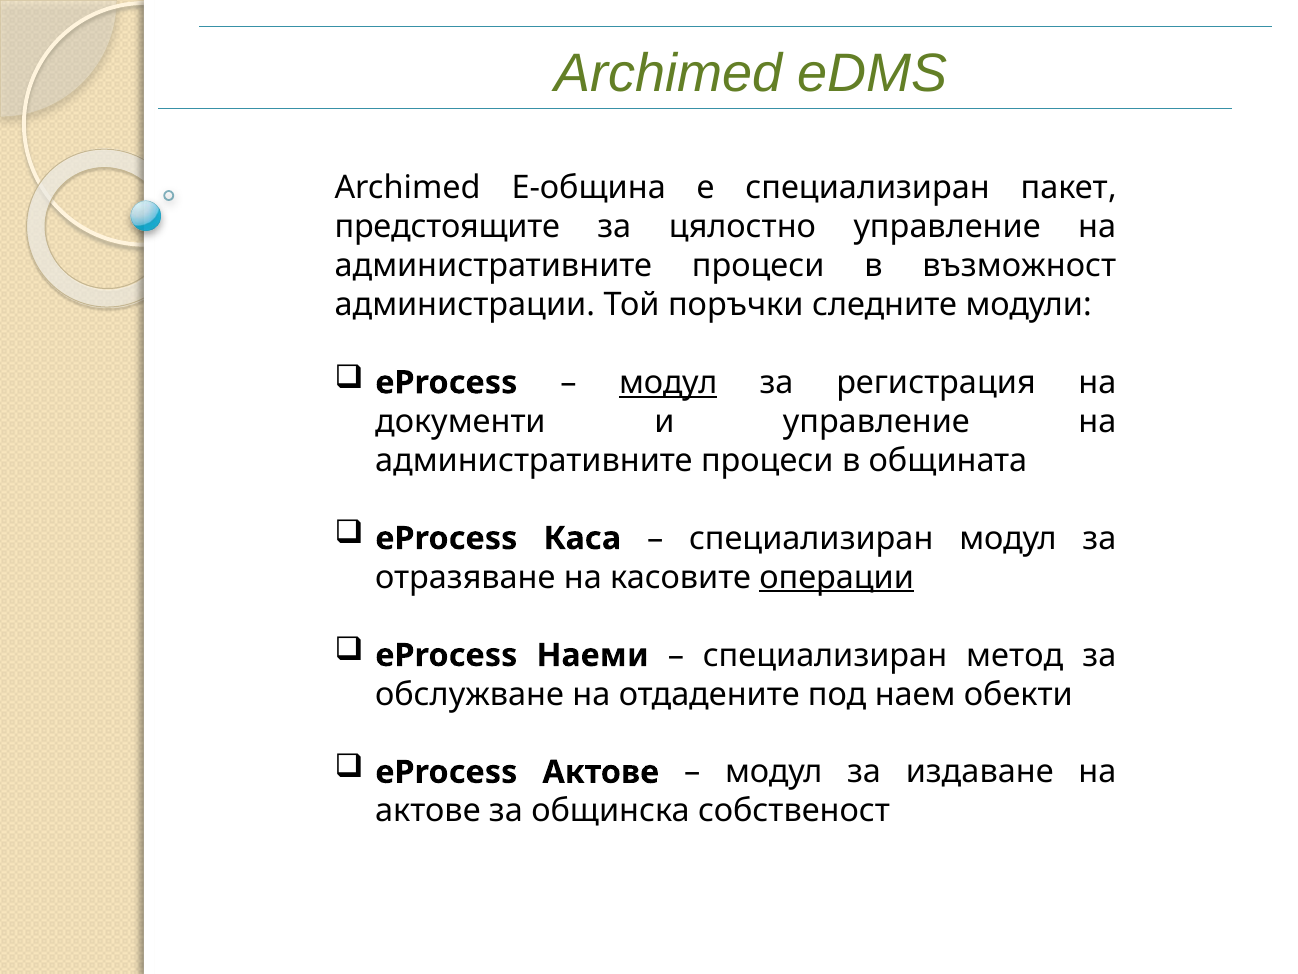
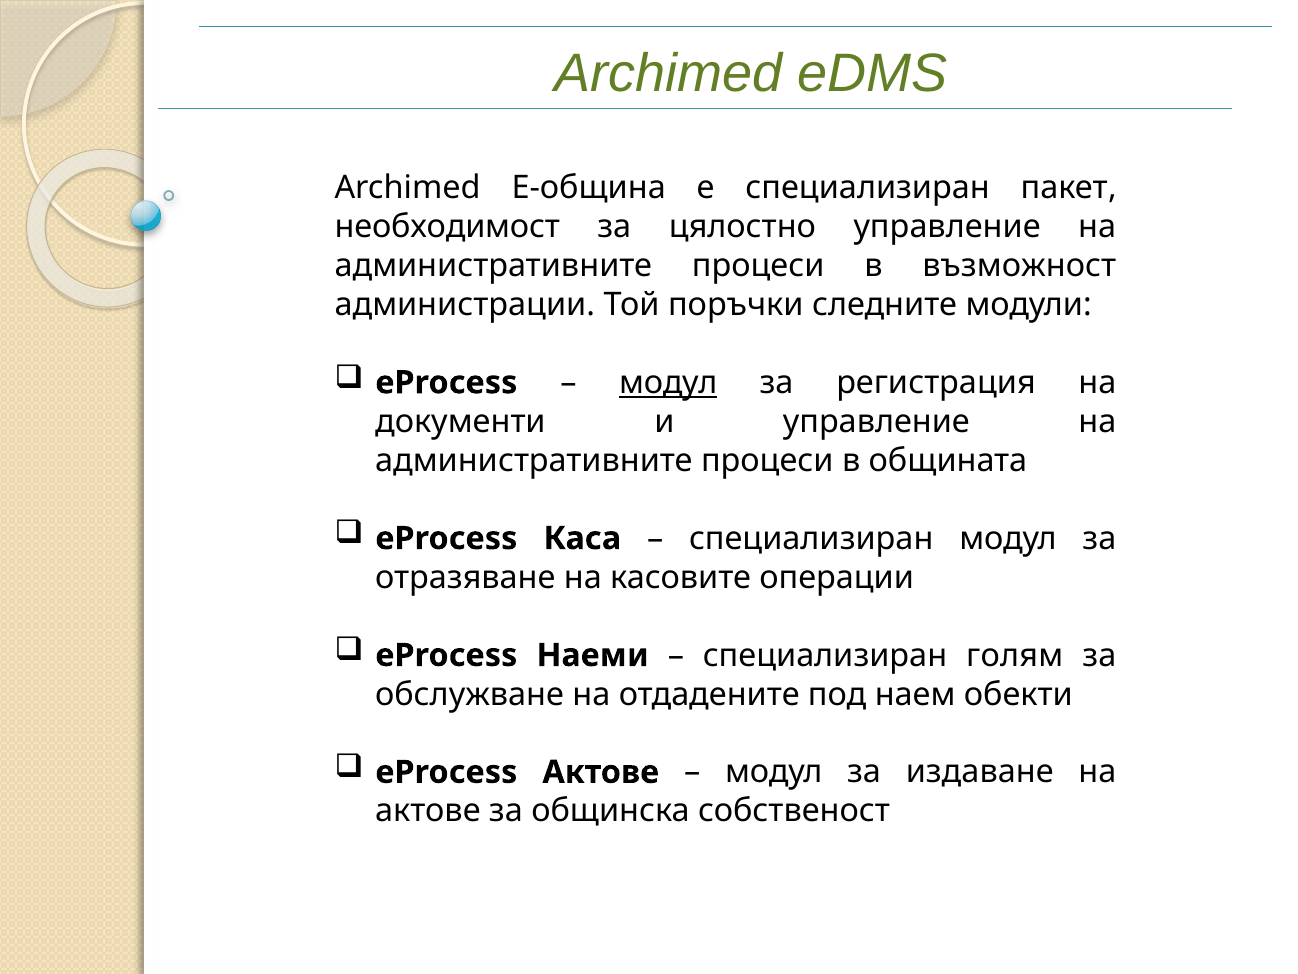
предстоящите: предстоящите -> необходимост
операции underline: present -> none
метод: метод -> голям
